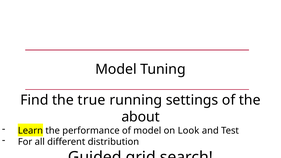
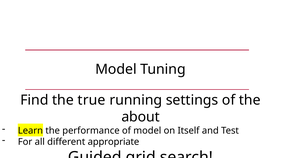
Look: Look -> Itself
distribution: distribution -> appropriate
